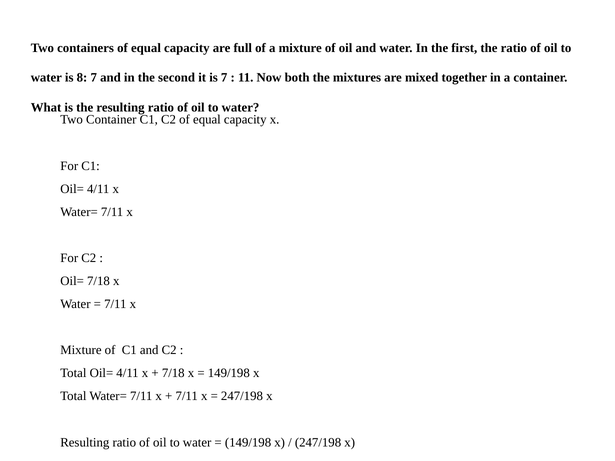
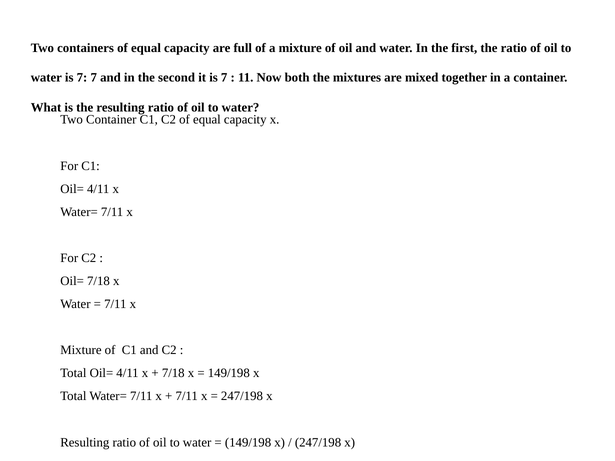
water is 8: 8 -> 7
